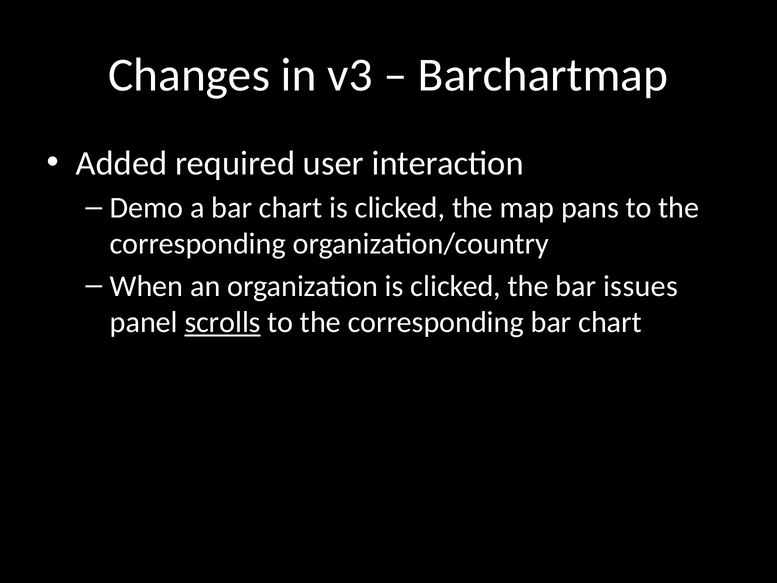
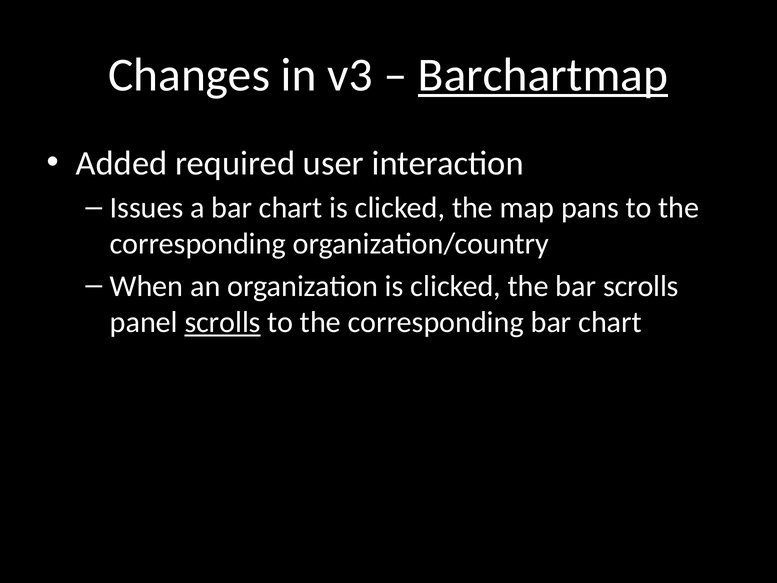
Barchartmap underline: none -> present
Demo: Demo -> Issues
bar issues: issues -> scrolls
